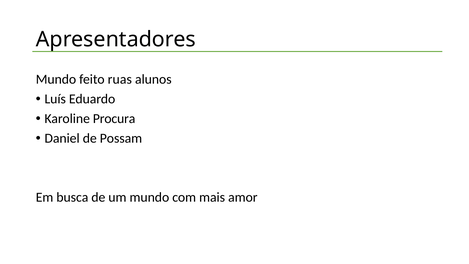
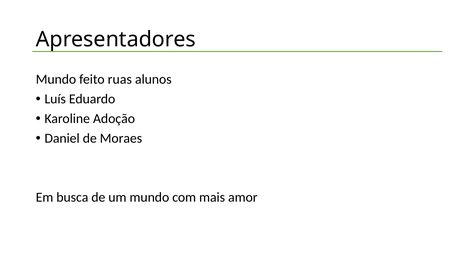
Procura: Procura -> Adoção
Possam: Possam -> Moraes
